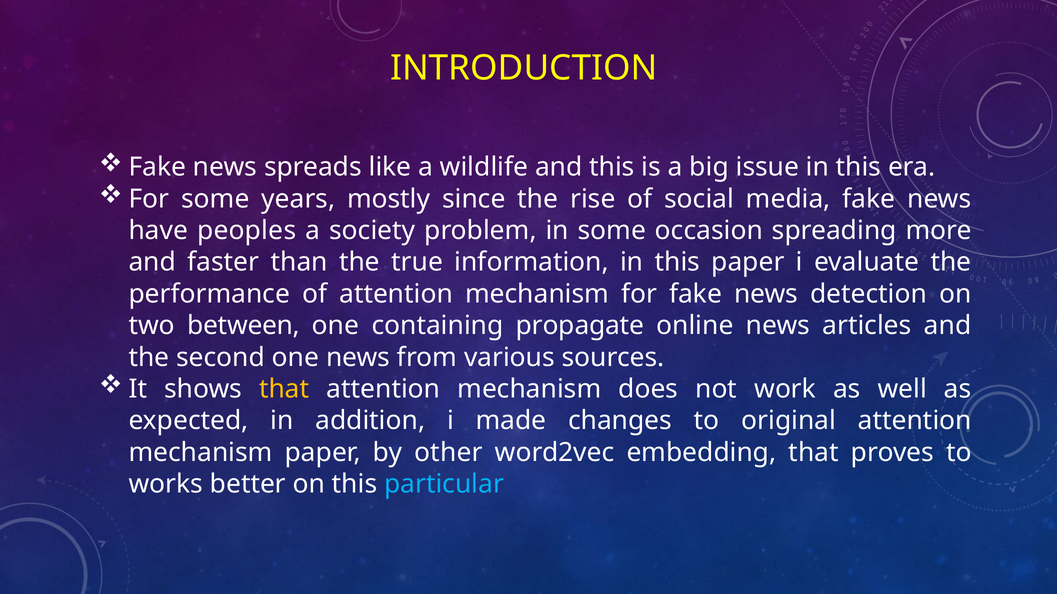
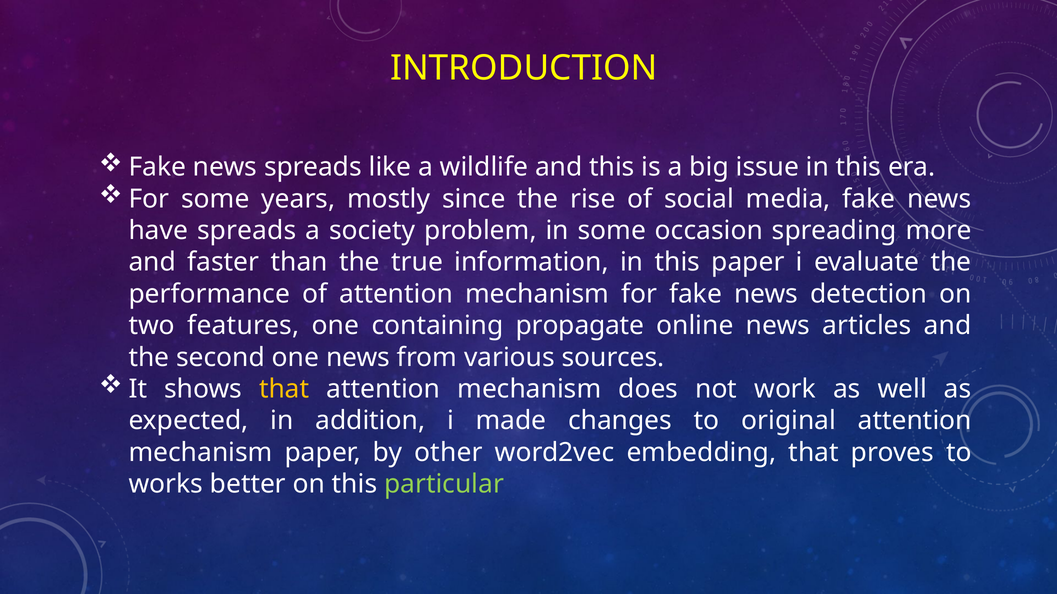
have peoples: peoples -> spreads
between: between -> features
particular colour: light blue -> light green
